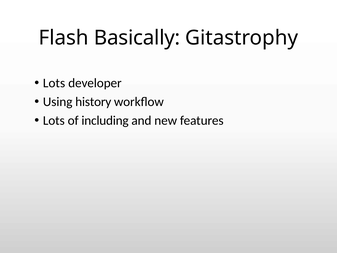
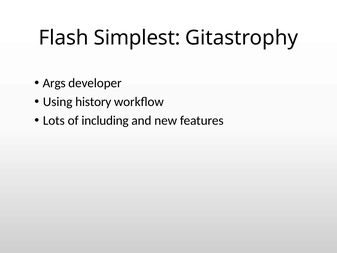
Basically: Basically -> Simplest
Lots at (54, 83): Lots -> Args
